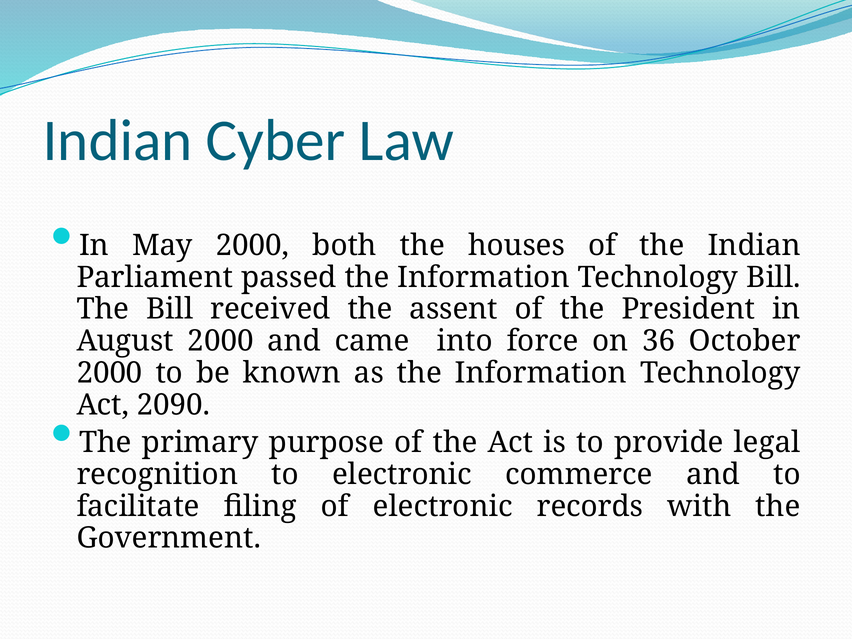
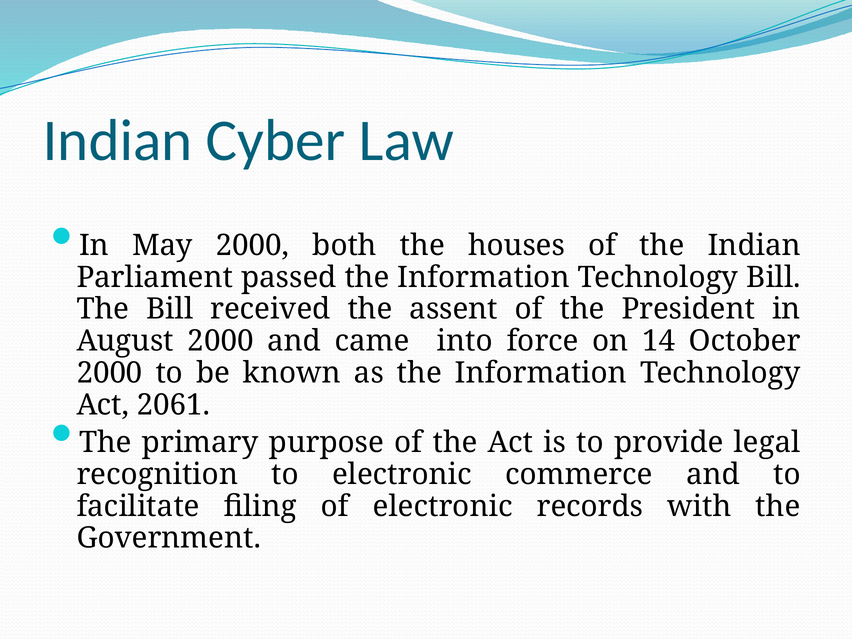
36: 36 -> 14
2090: 2090 -> 2061
